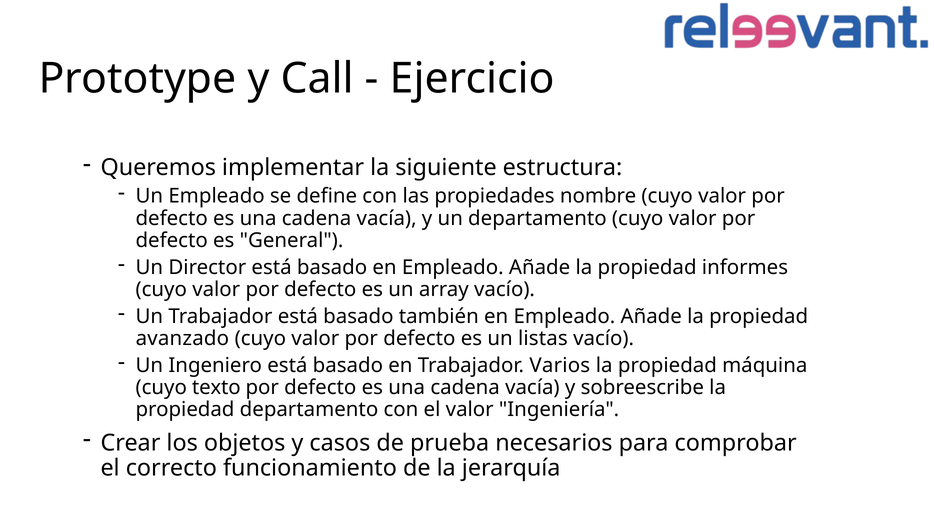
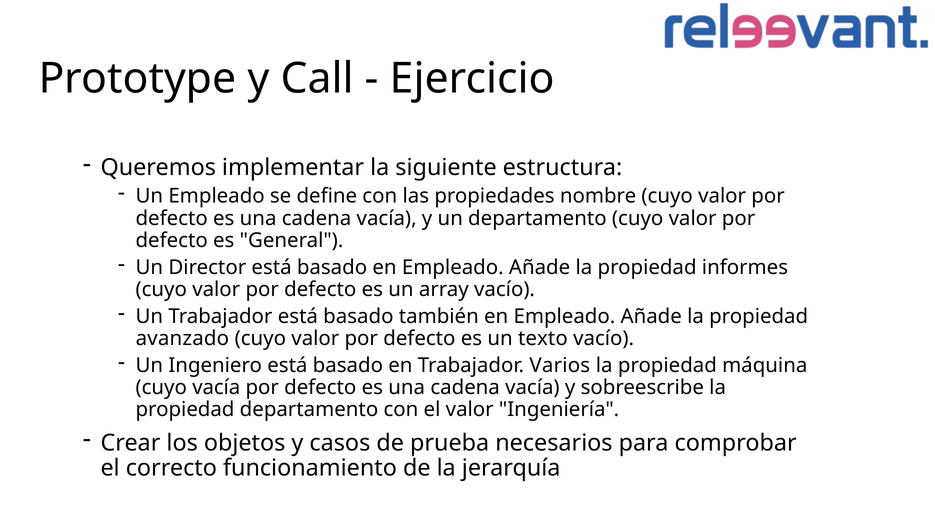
listas: listas -> texto
cuyo texto: texto -> vacía
